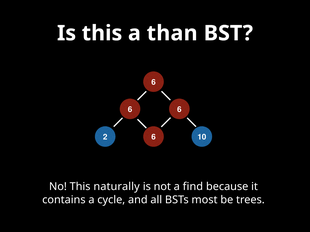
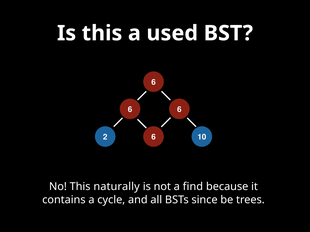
than: than -> used
most: most -> since
